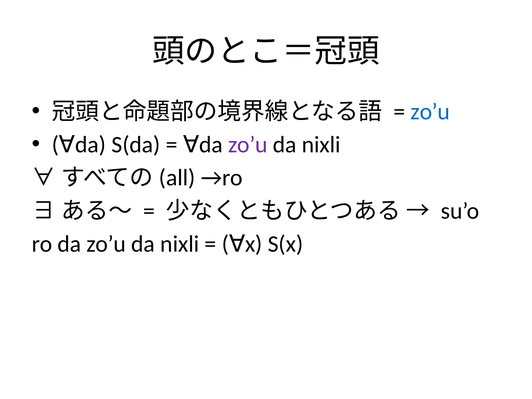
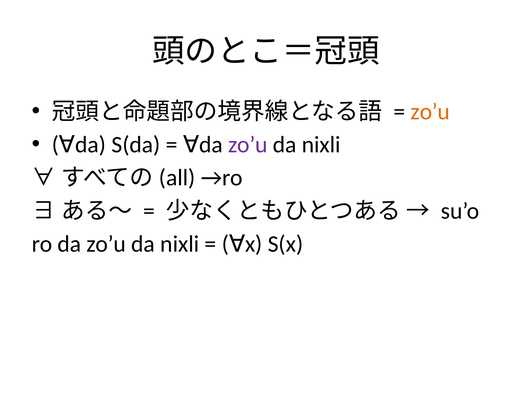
zo’u at (430, 112) colour: blue -> orange
